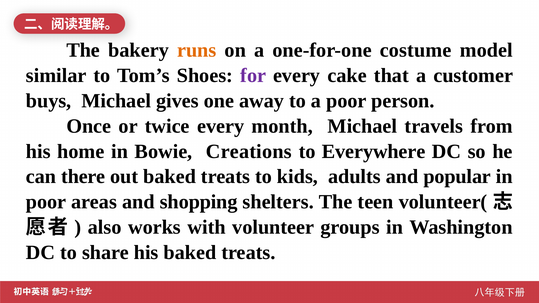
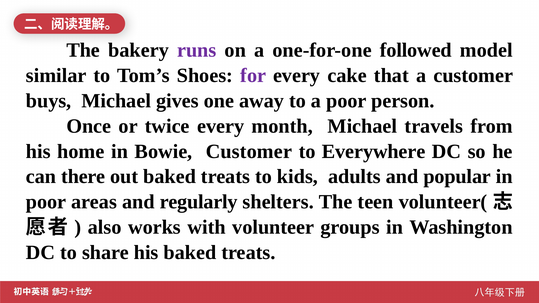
runs colour: orange -> purple
costume: costume -> followed
Bowie Creations: Creations -> Customer
shopping: shopping -> regularly
